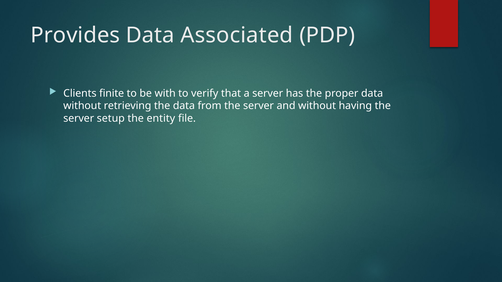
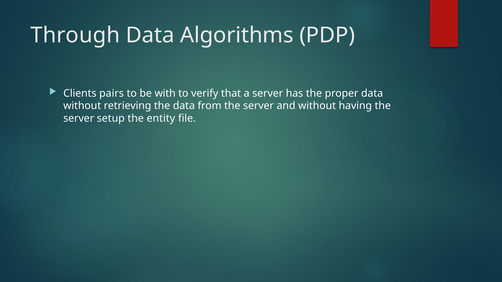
Provides: Provides -> Through
Associated: Associated -> Algorithms
finite: finite -> pairs
